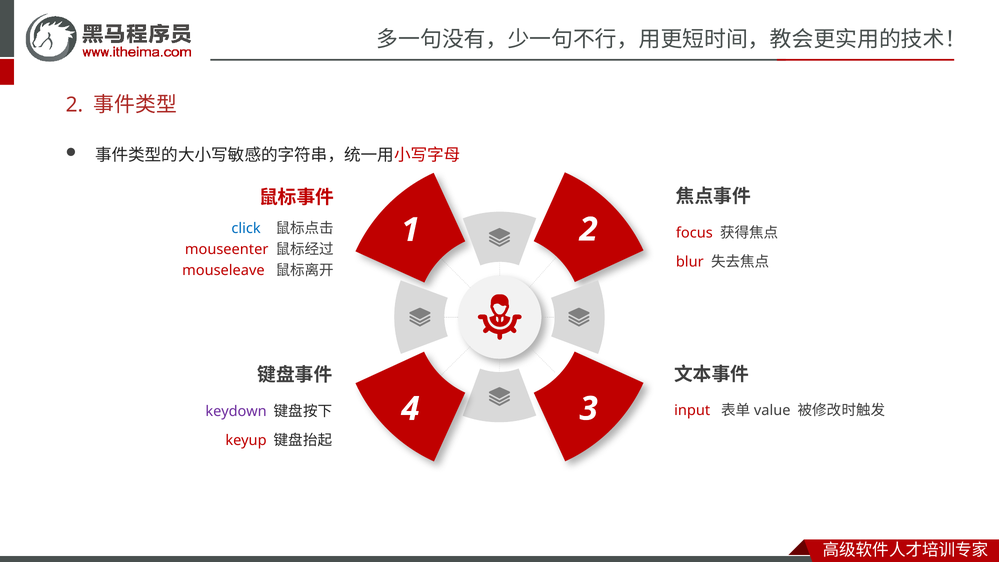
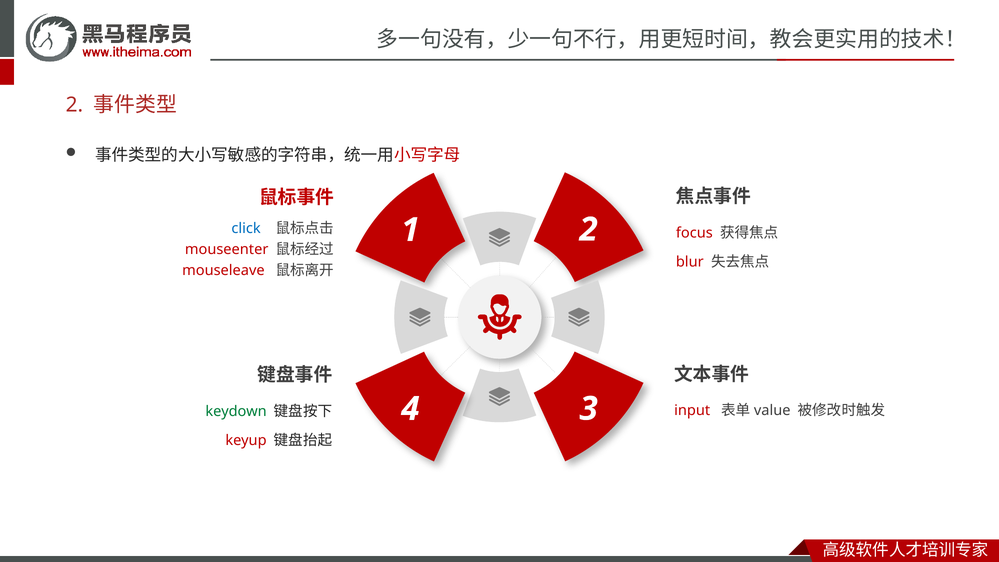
keydown colour: purple -> green
